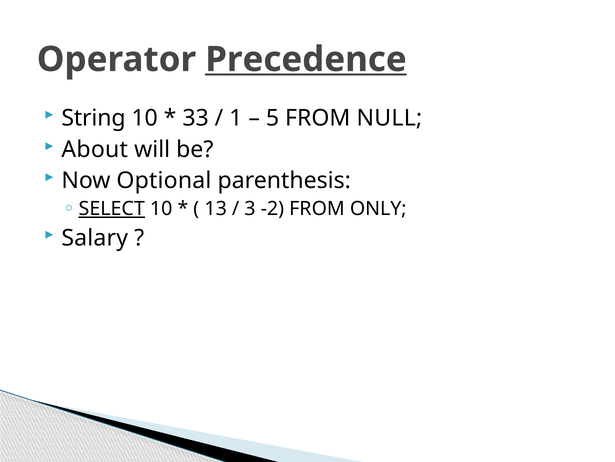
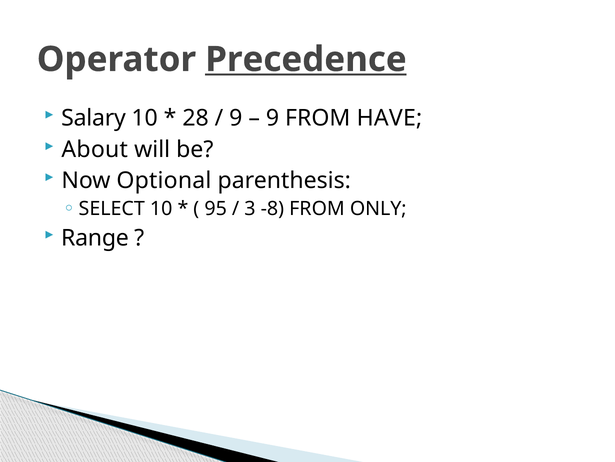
String: String -> Salary
33: 33 -> 28
1 at (236, 118): 1 -> 9
5 at (273, 118): 5 -> 9
NULL: NULL -> HAVE
SELECT underline: present -> none
13: 13 -> 95
-2: -2 -> -8
Salary: Salary -> Range
